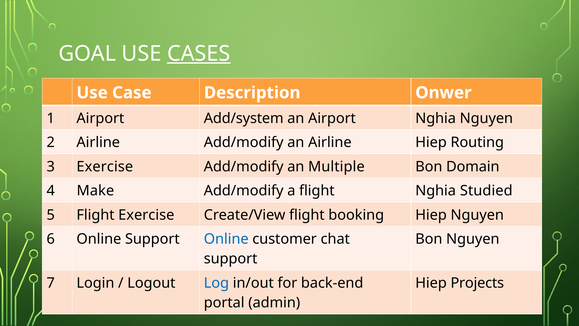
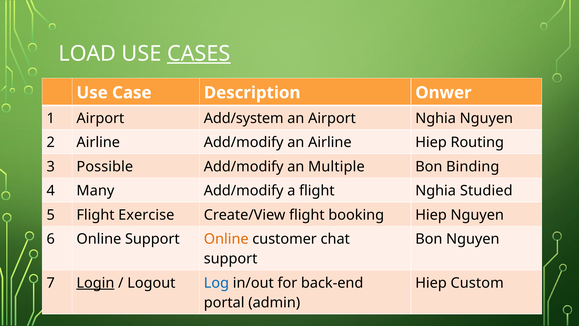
GOAL: GOAL -> LOAD
3 Exercise: Exercise -> Possible
Domain: Domain -> Binding
Make: Make -> Many
Online at (226, 239) colour: blue -> orange
Login underline: none -> present
Projects: Projects -> Custom
